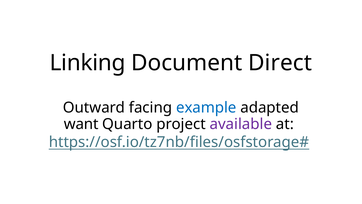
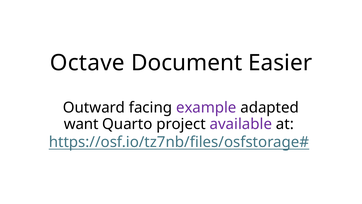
Linking: Linking -> Octave
Direct: Direct -> Easier
example colour: blue -> purple
